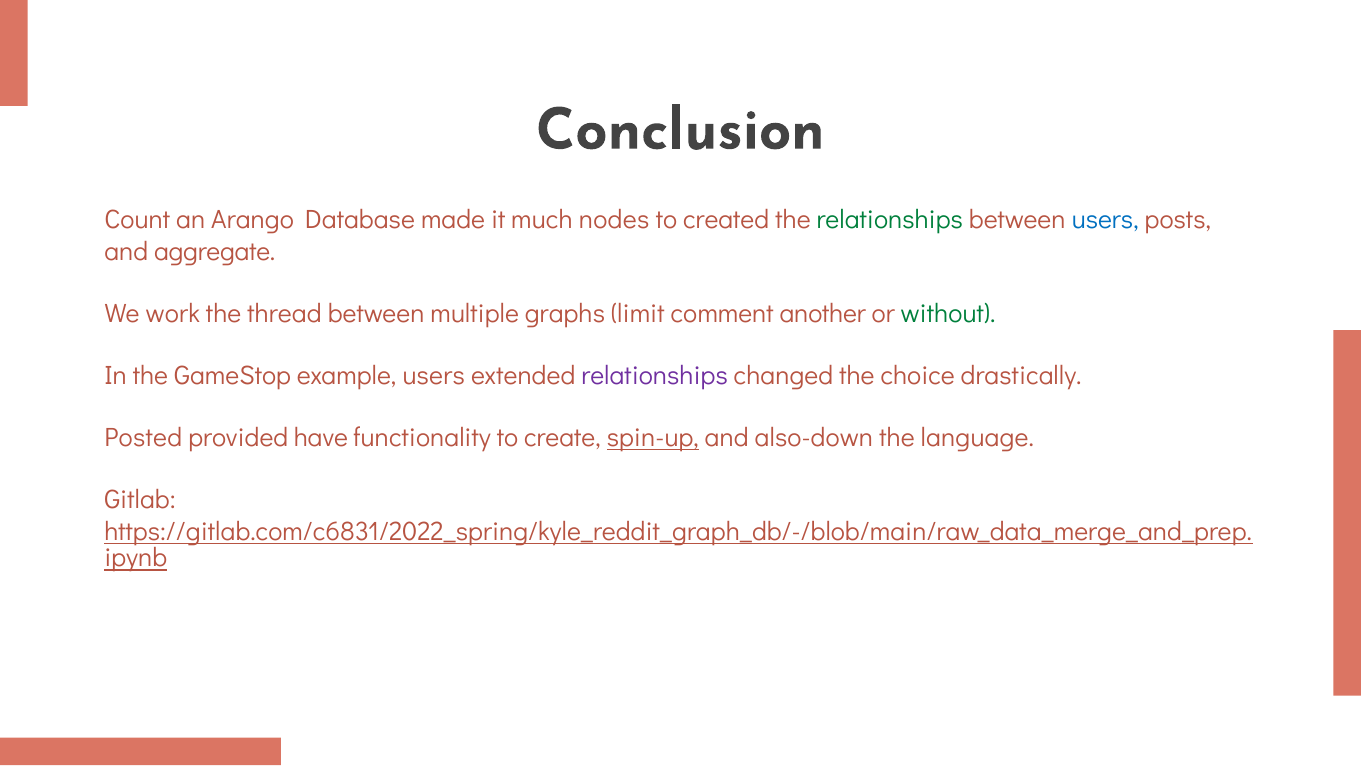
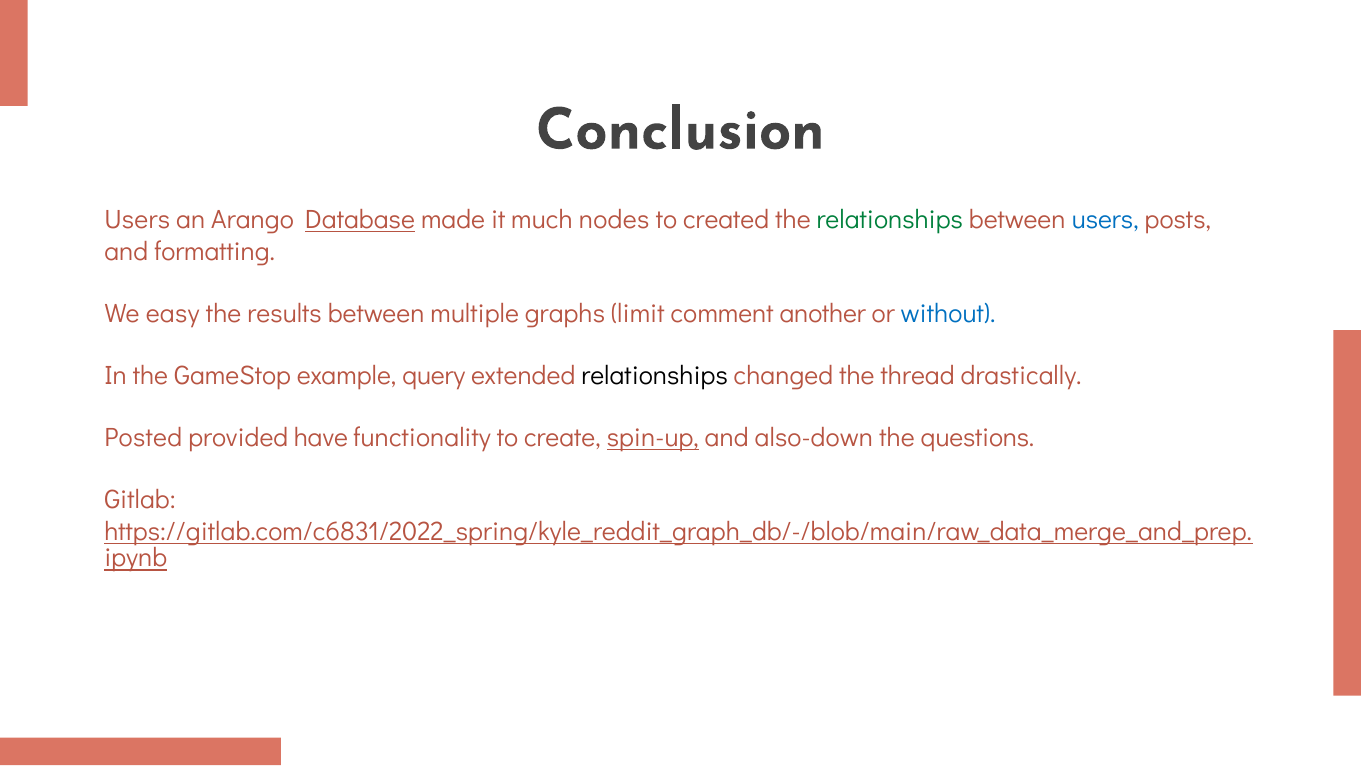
Count at (137, 220): Count -> Users
Database underline: none -> present
aggregate: aggregate -> formatting
work: work -> easy
thread: thread -> results
without colour: green -> blue
example users: users -> query
relationships at (655, 376) colour: purple -> black
choice: choice -> thread
language: language -> questions
